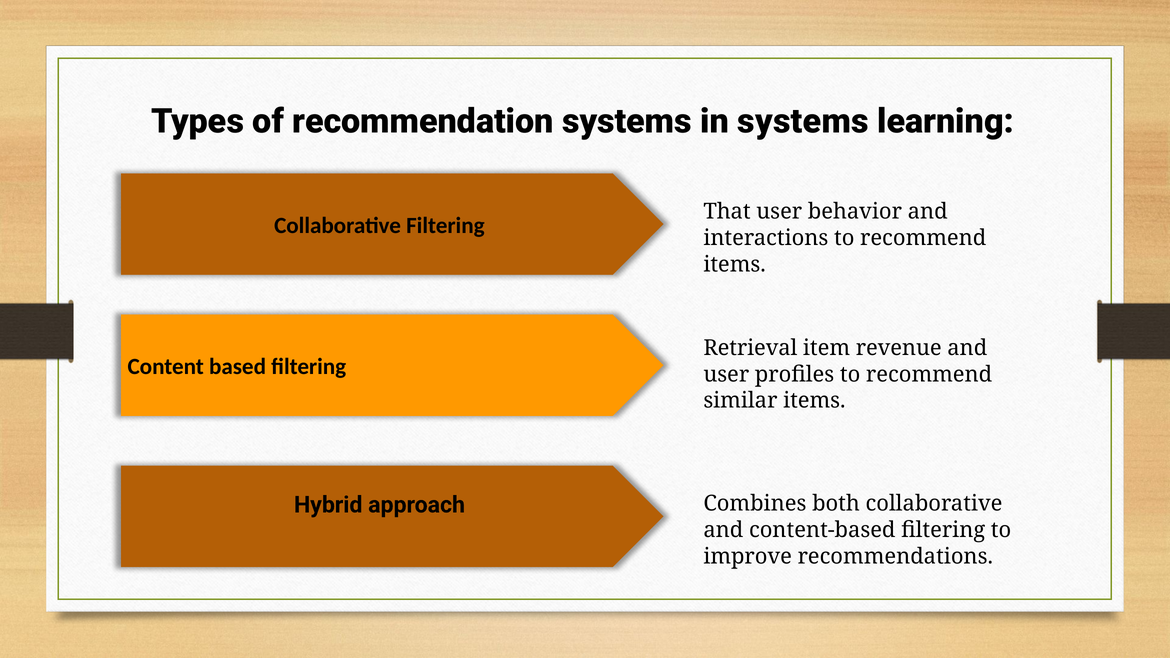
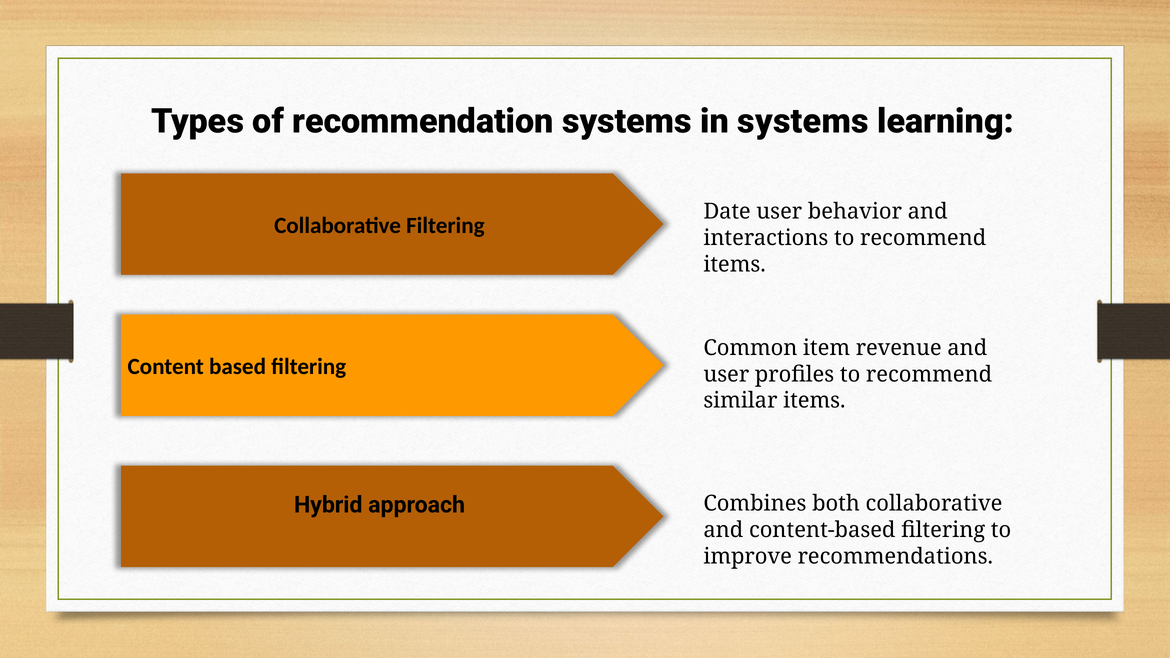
That: That -> Date
Retrieval: Retrieval -> Common
